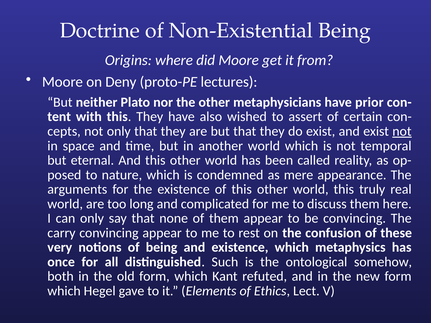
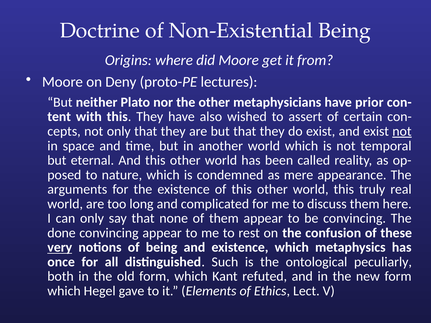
carry: carry -> done
very underline: none -> present
somehow: somehow -> peculiarly
